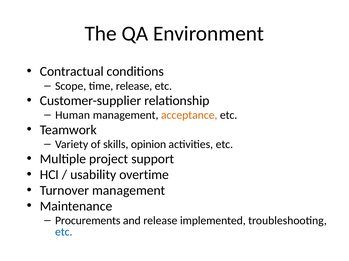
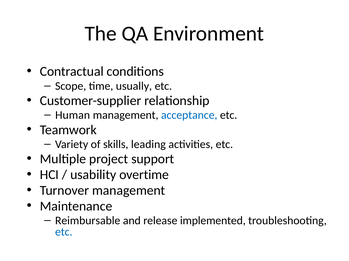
time release: release -> usually
acceptance colour: orange -> blue
opinion: opinion -> leading
Procurements: Procurements -> Reimbursable
